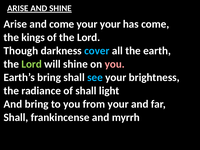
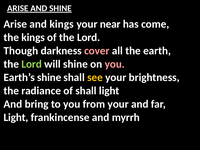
and come: come -> kings
your your: your -> near
cover colour: light blue -> pink
Earth’s bring: bring -> shine
see colour: light blue -> yellow
Shall at (16, 117): Shall -> Light
